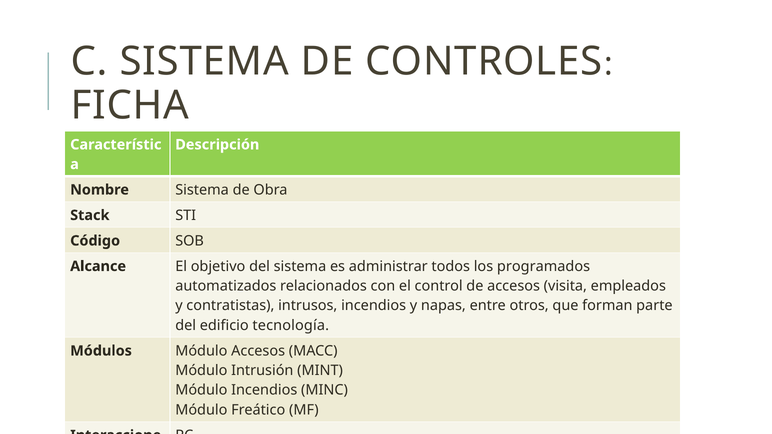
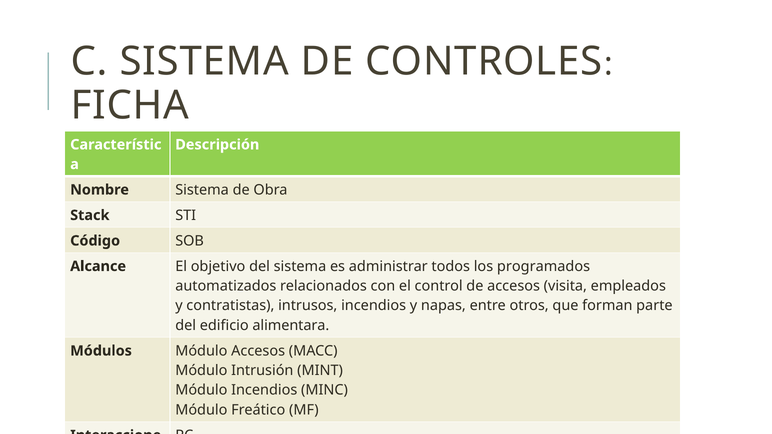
tecnología: tecnología -> alimentara
